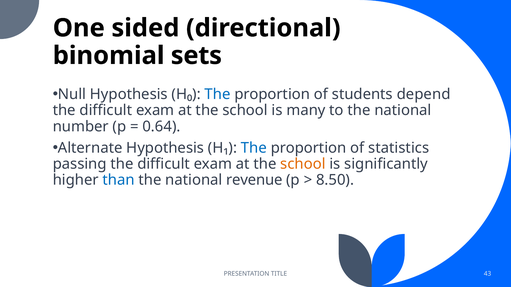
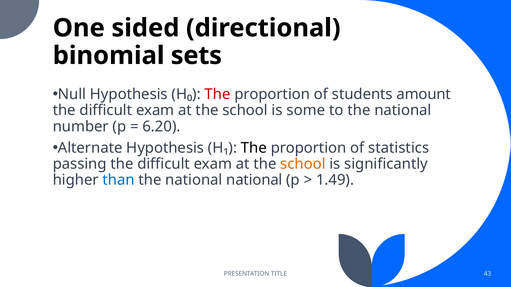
The at (218, 94) colour: blue -> red
depend: depend -> amount
many: many -> some
0.64: 0.64 -> 6.20
The at (254, 148) colour: blue -> black
national revenue: revenue -> national
8.50: 8.50 -> 1.49
